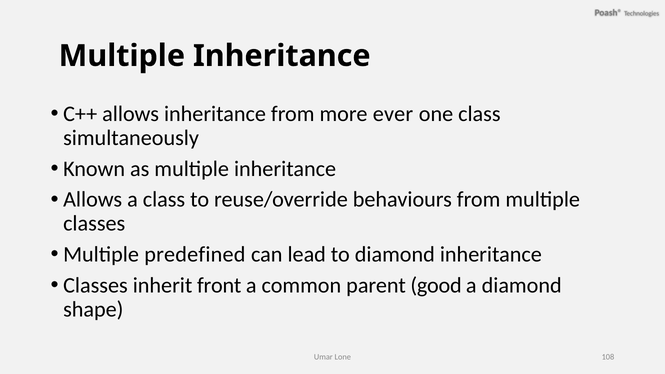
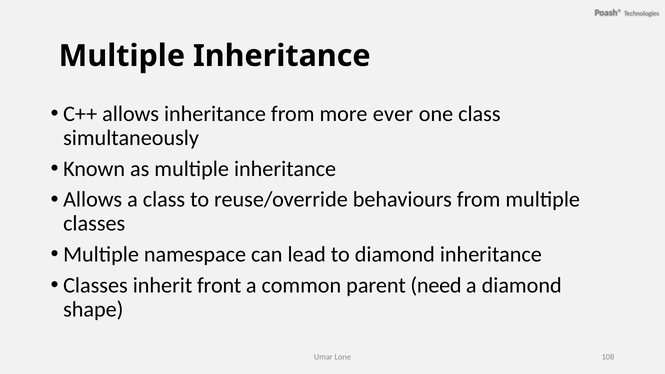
predefined: predefined -> namespace
good: good -> need
